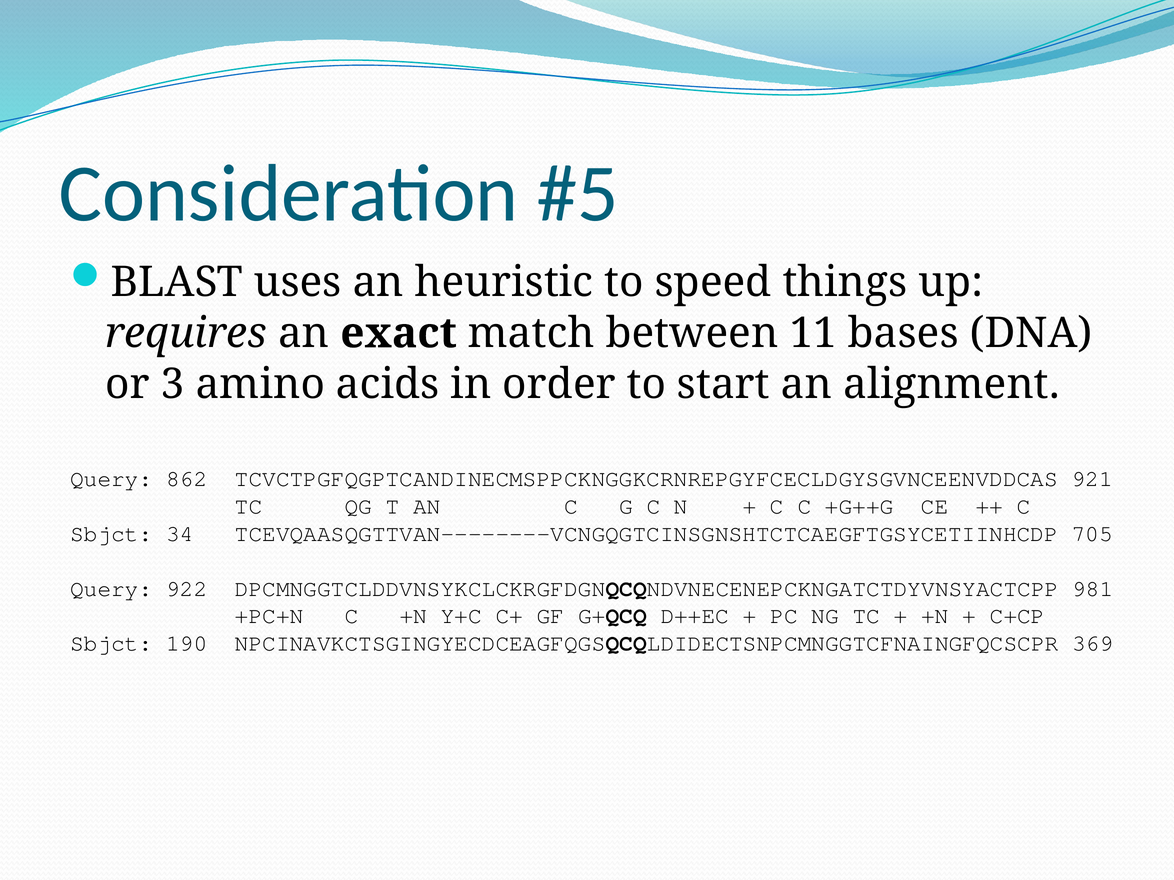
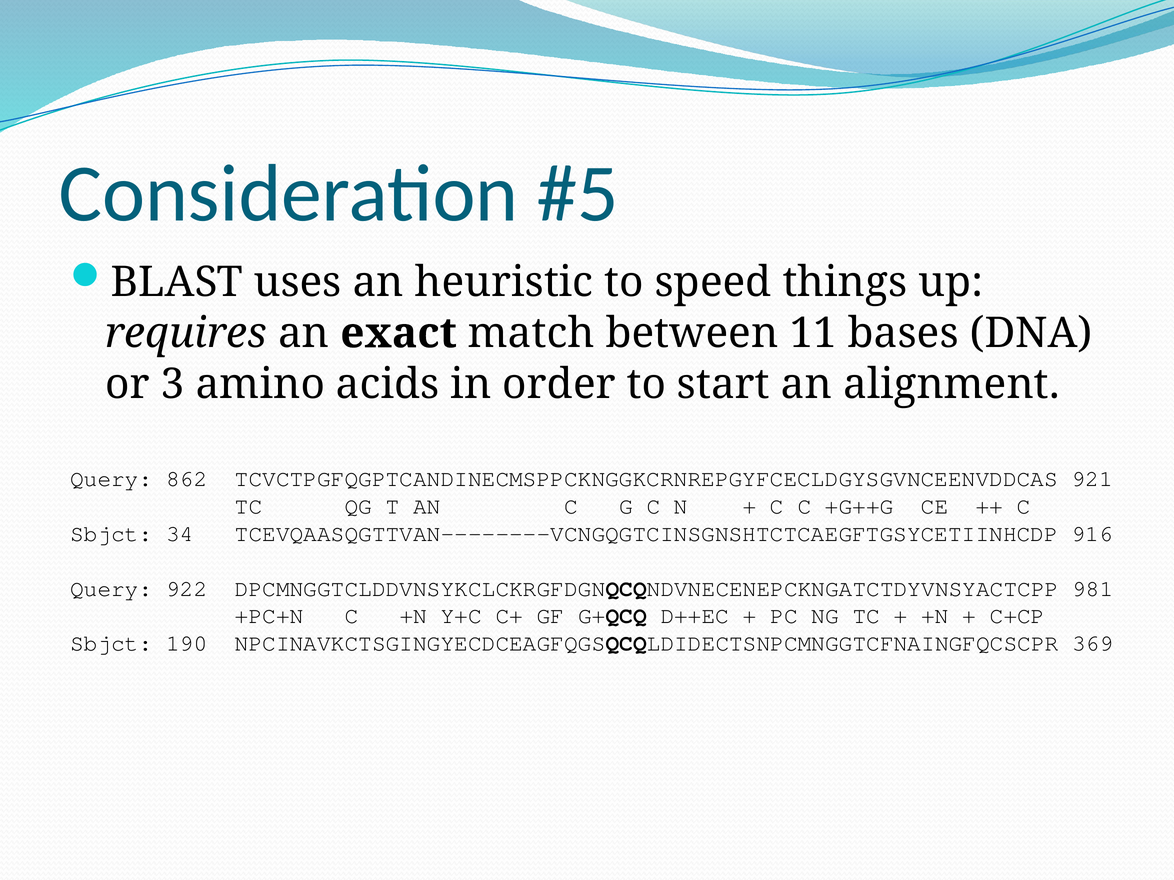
705: 705 -> 916
